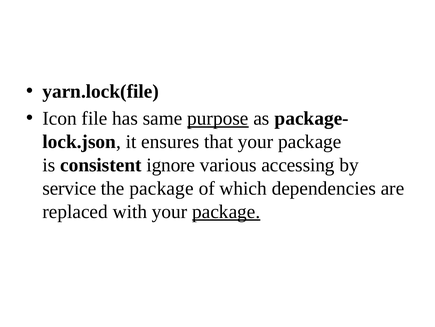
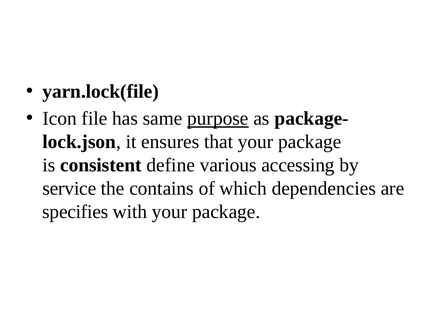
ignore: ignore -> define
the package: package -> contains
replaced: replaced -> specifies
package at (226, 211) underline: present -> none
